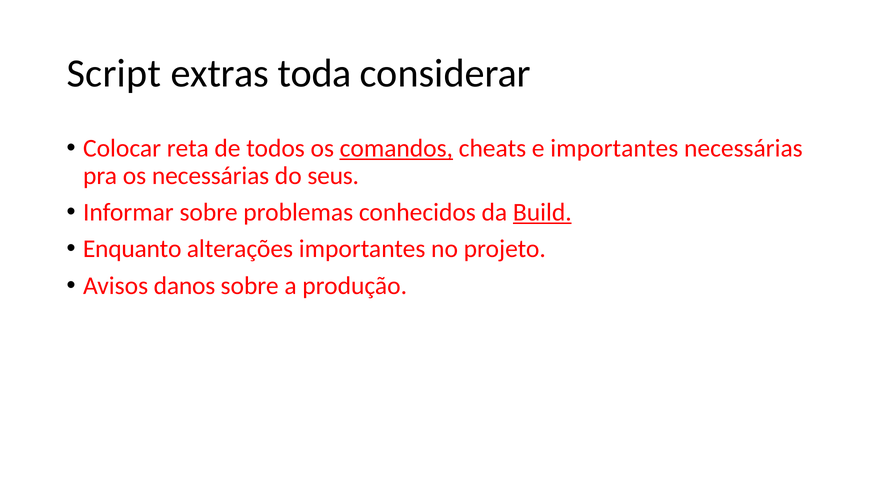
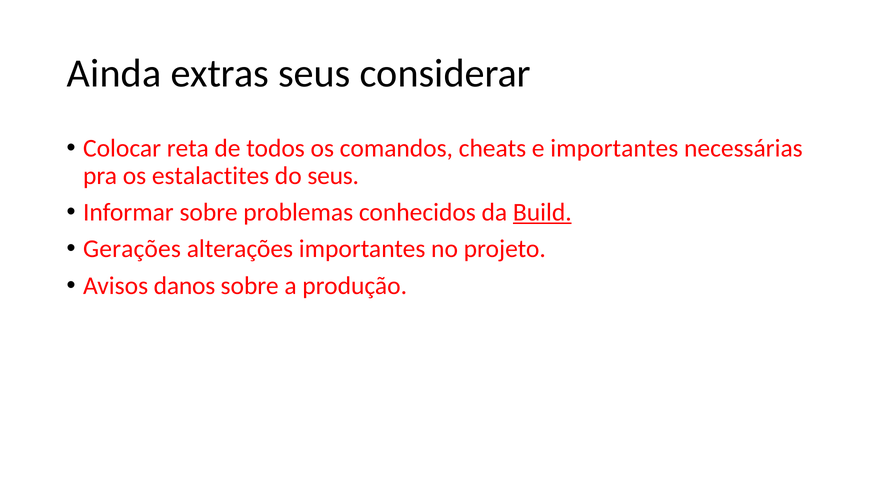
Script: Script -> Ainda
extras toda: toda -> seus
comandos underline: present -> none
os necessárias: necessárias -> estalactites
Enquanto: Enquanto -> Gerações
